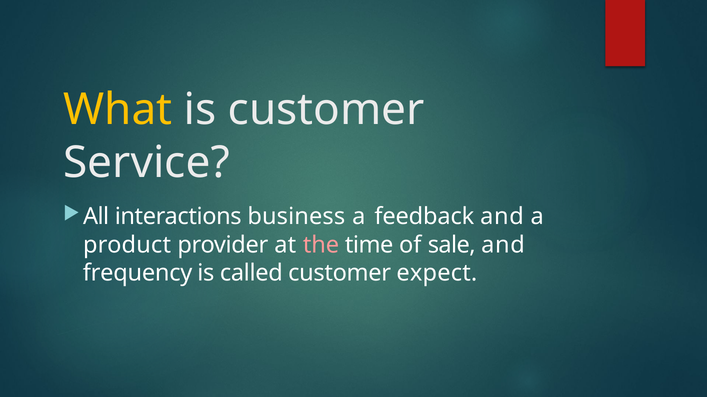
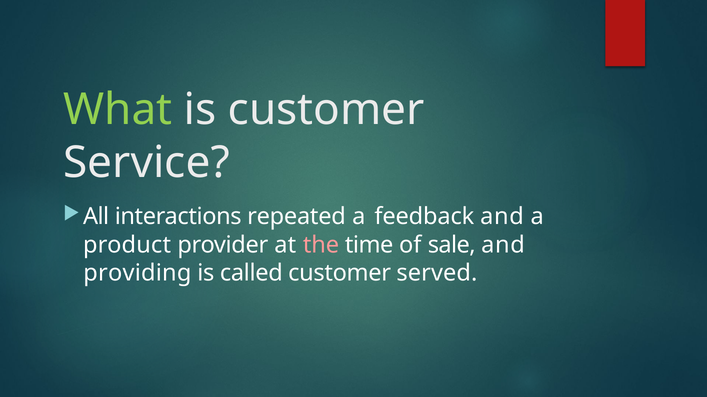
What colour: yellow -> light green
business: business -> repeated
frequency: frequency -> providing
expect: expect -> served
